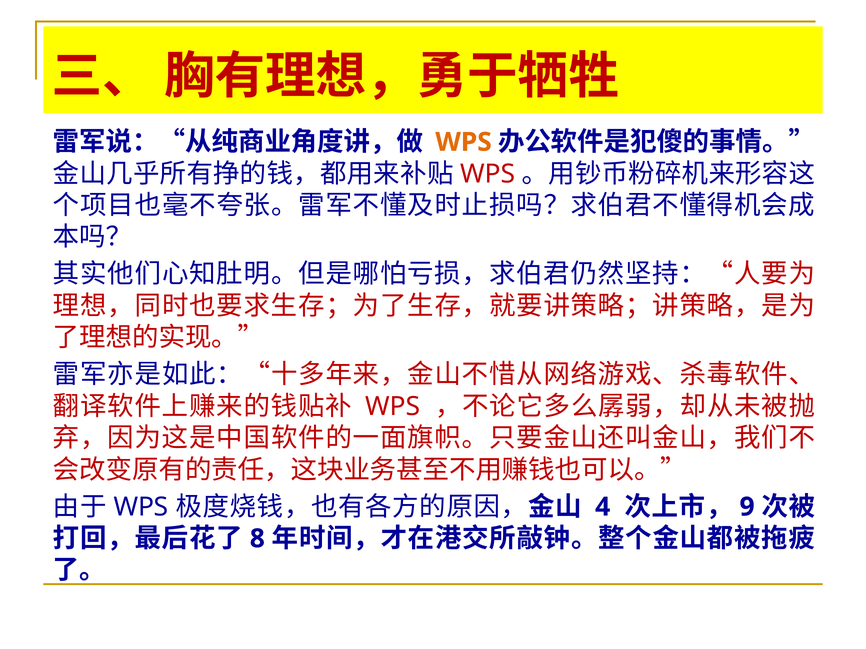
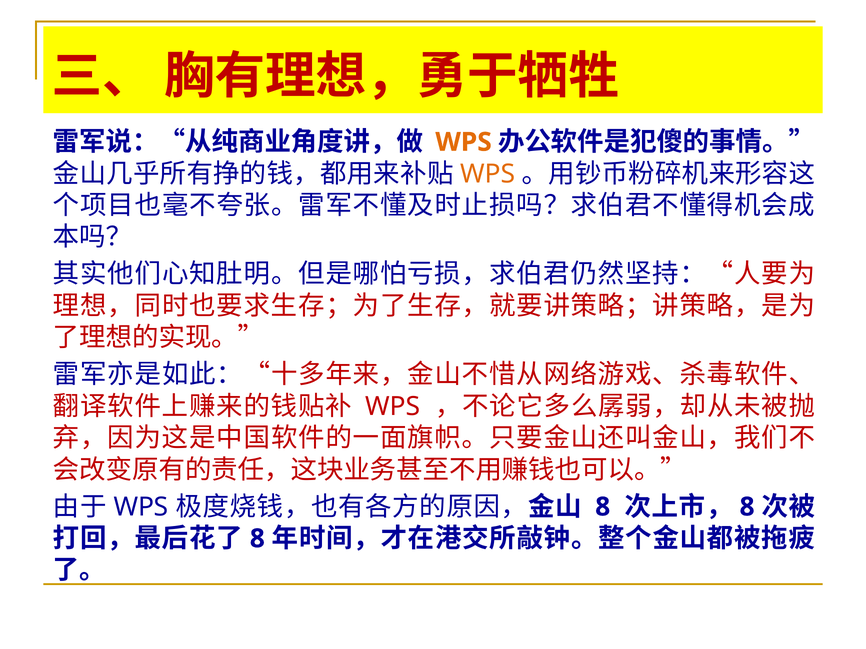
WPS at (488, 174) colour: red -> orange
4 at (603, 507): 4 -> 8
9 at (747, 507): 9 -> 8
